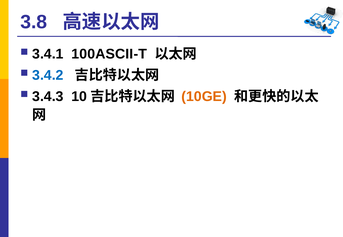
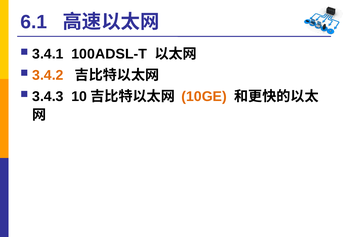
3.8: 3.8 -> 6.1
100ASCII-T: 100ASCII-T -> 100ADSL-T
3.4.2 colour: blue -> orange
